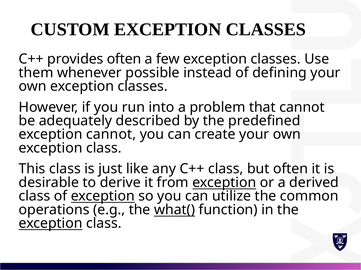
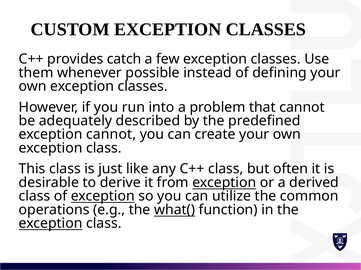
provides often: often -> catch
